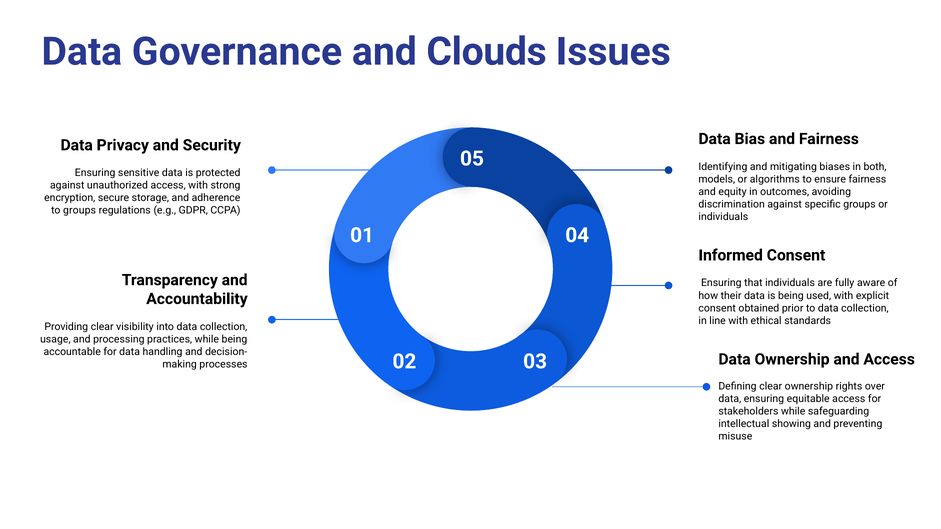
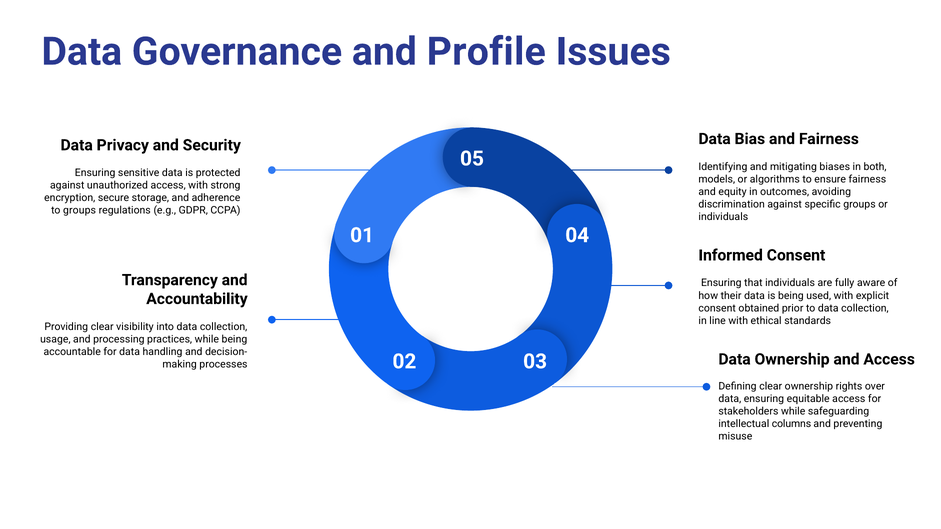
Clouds: Clouds -> Profile
showing: showing -> columns
